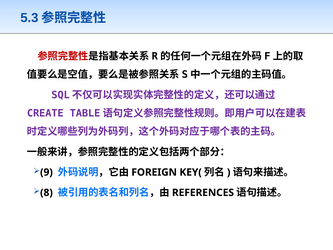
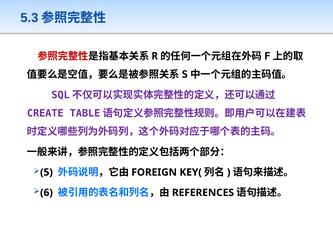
9: 9 -> 5
8: 8 -> 6
